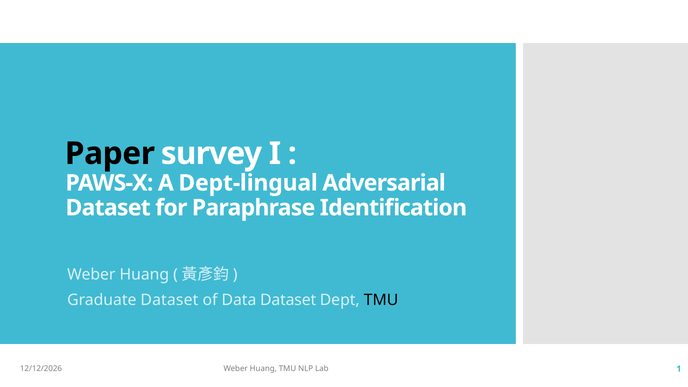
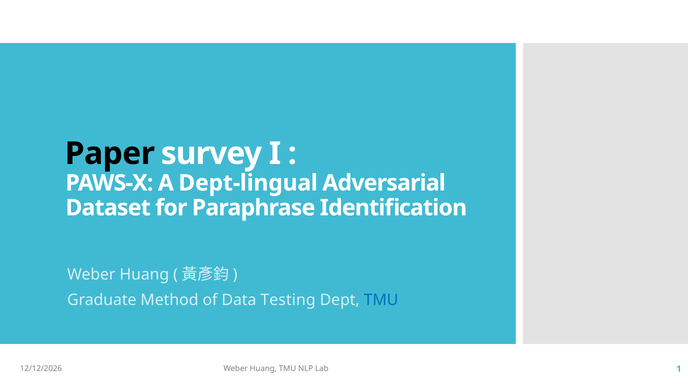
Graduate Dataset: Dataset -> Method
Data Dataset: Dataset -> Testing
TMU at (381, 300) colour: black -> blue
